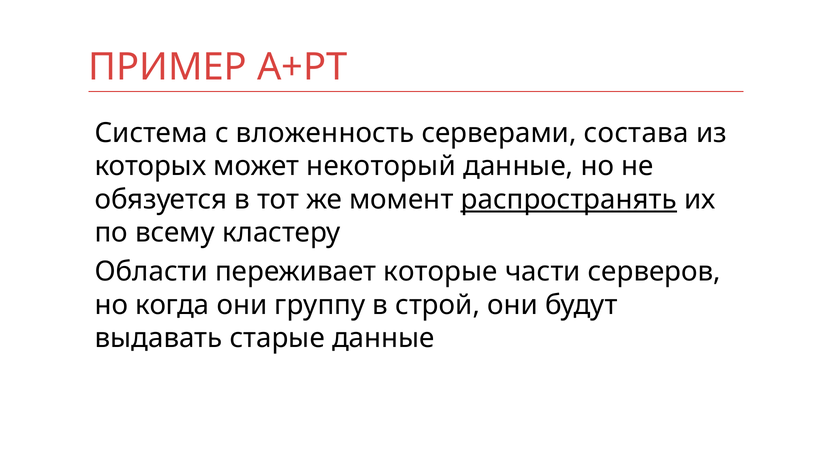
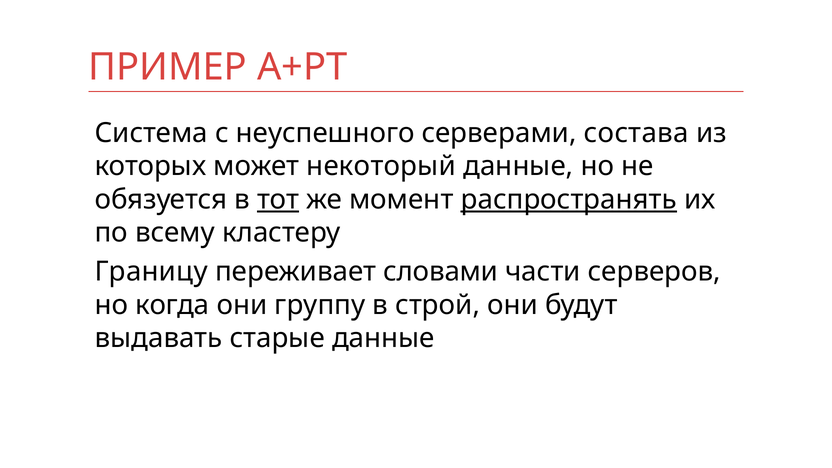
вложенность: вложенность -> неуспешного
тот underline: none -> present
Области: Области -> Границу
которые: которые -> словами
